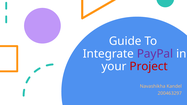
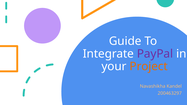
Project colour: red -> orange
